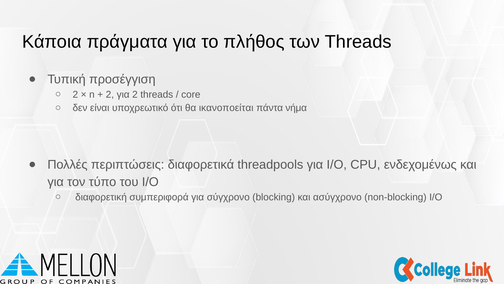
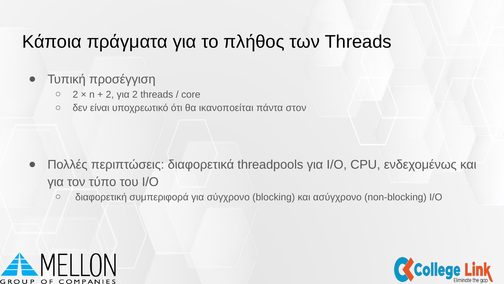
νήμα: νήμα -> στον
